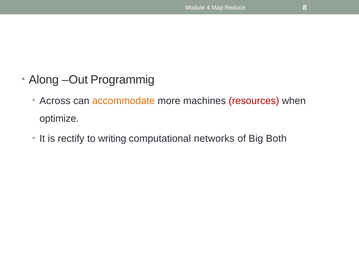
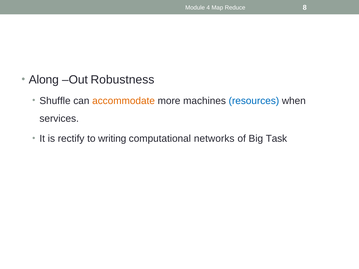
Programmig: Programmig -> Robustness
Across: Across -> Shuffle
resources colour: red -> blue
optimize: optimize -> services
Both: Both -> Task
